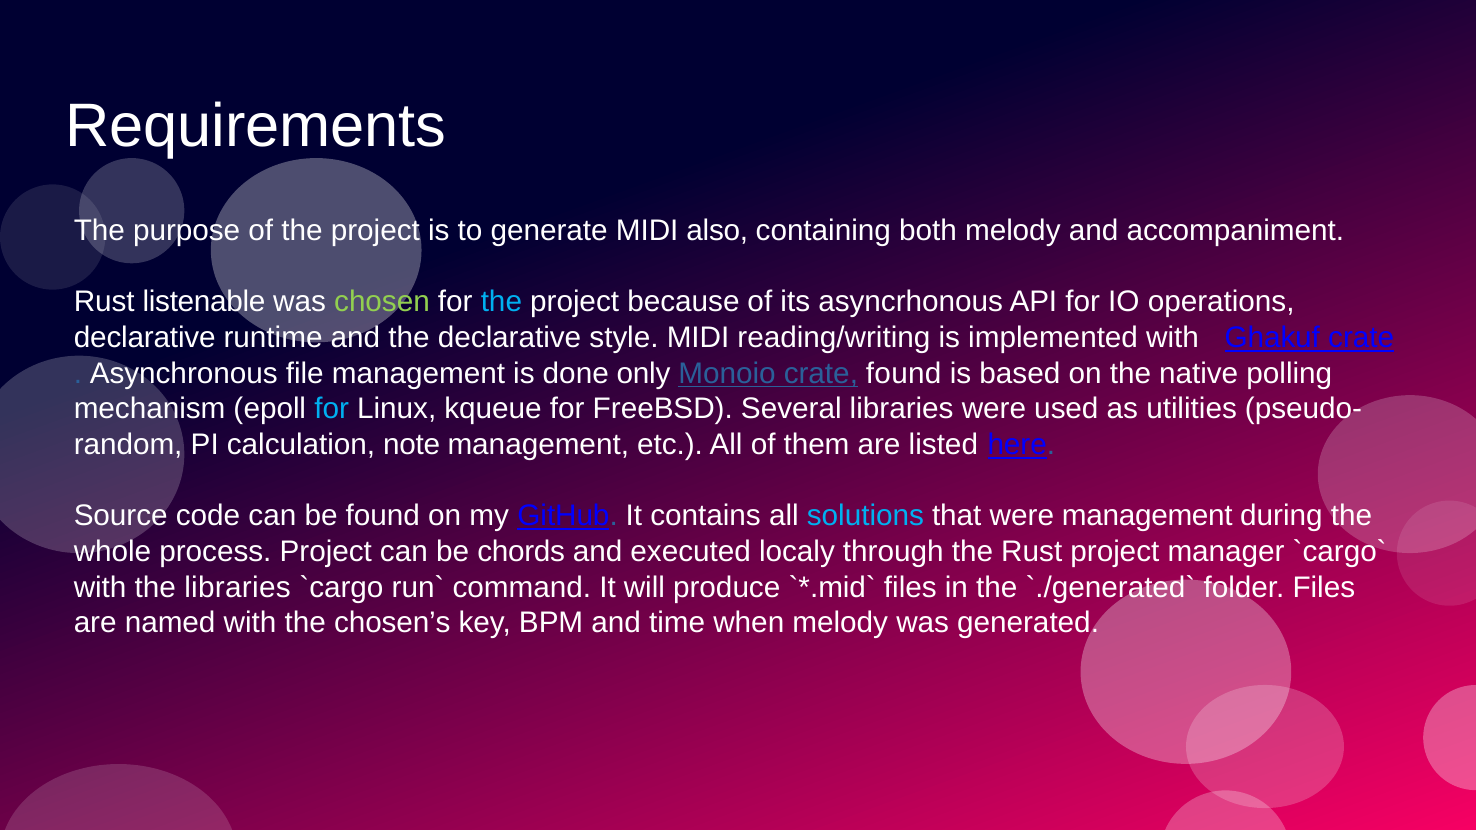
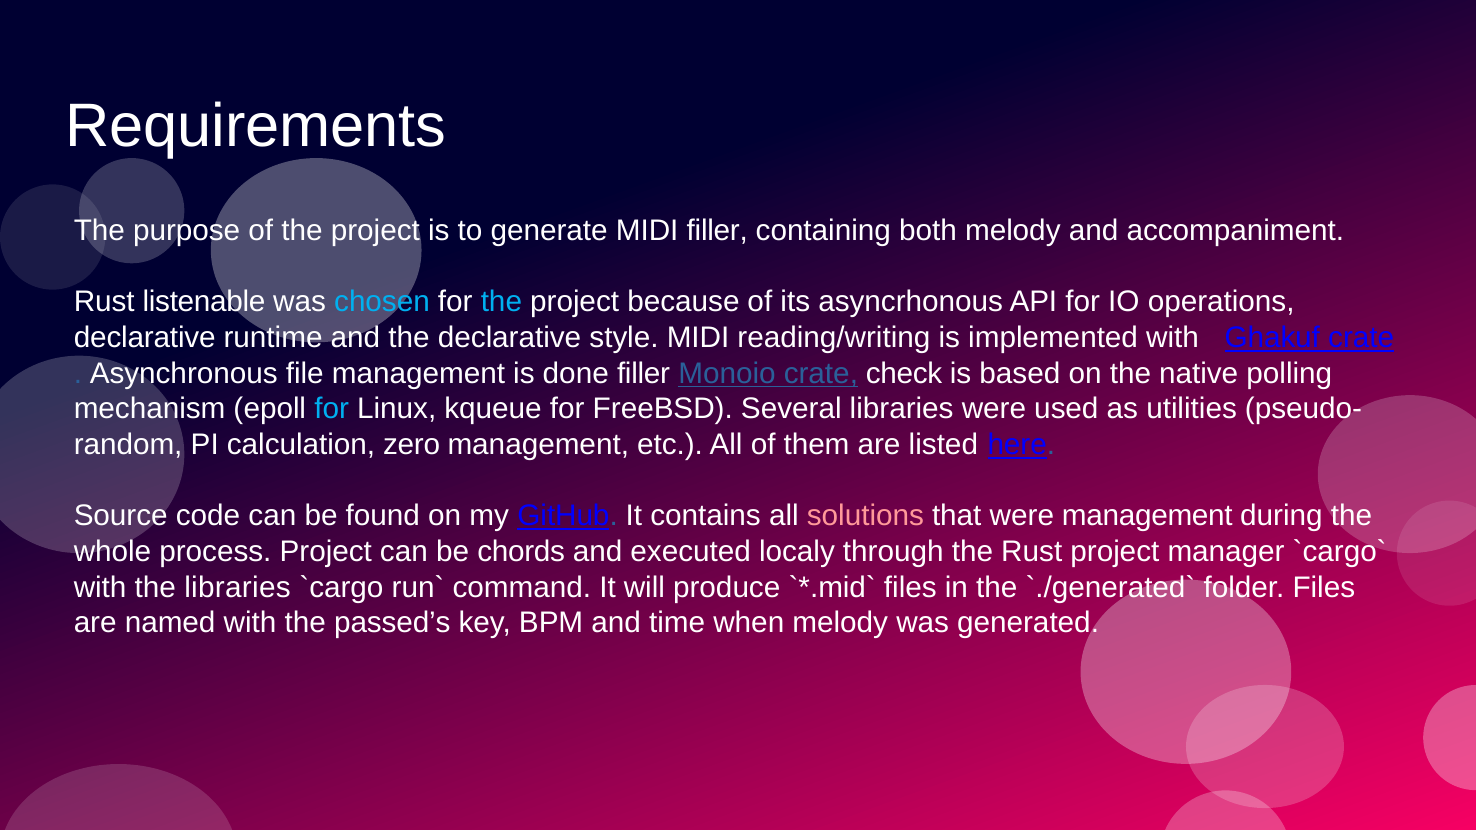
MIDI also: also -> filler
chosen colour: light green -> light blue
done only: only -> filler
crate found: found -> check
note: note -> zero
solutions colour: light blue -> pink
chosen’s: chosen’s -> passed’s
